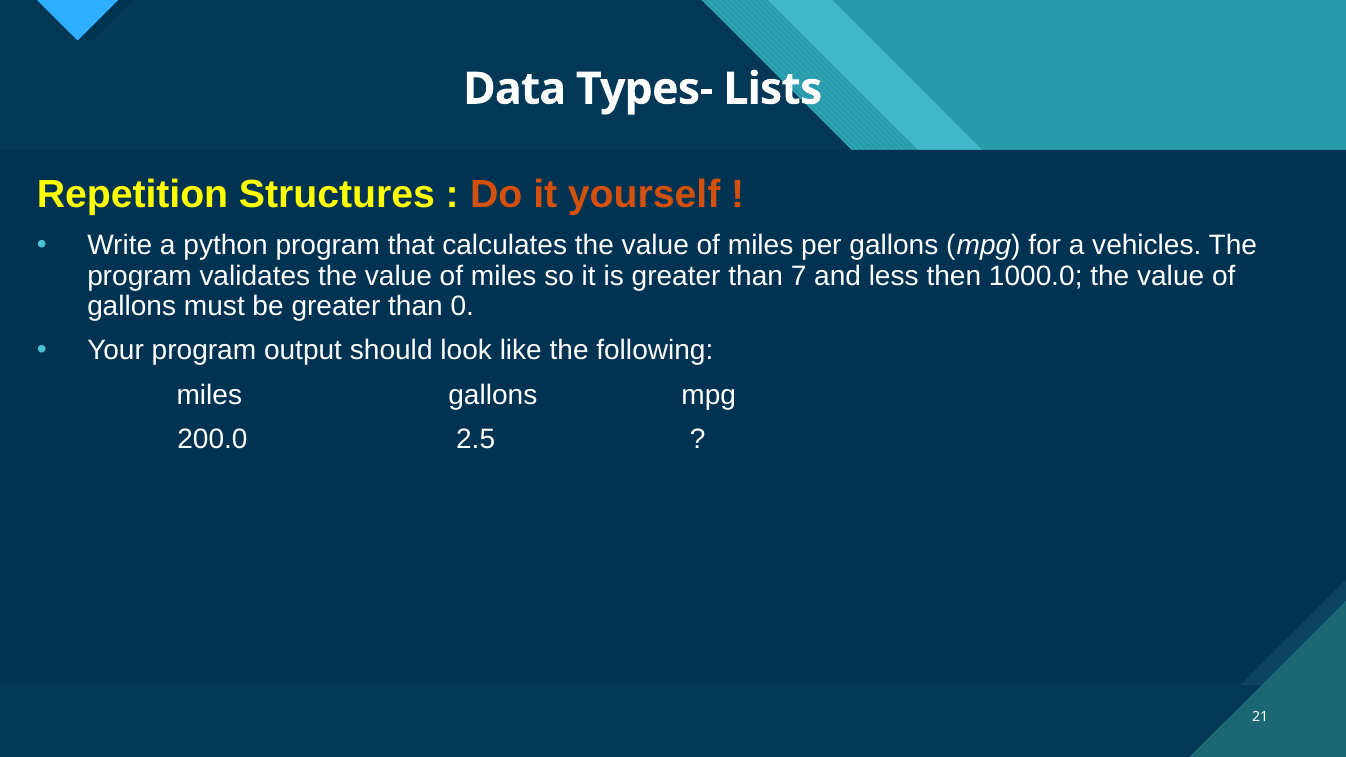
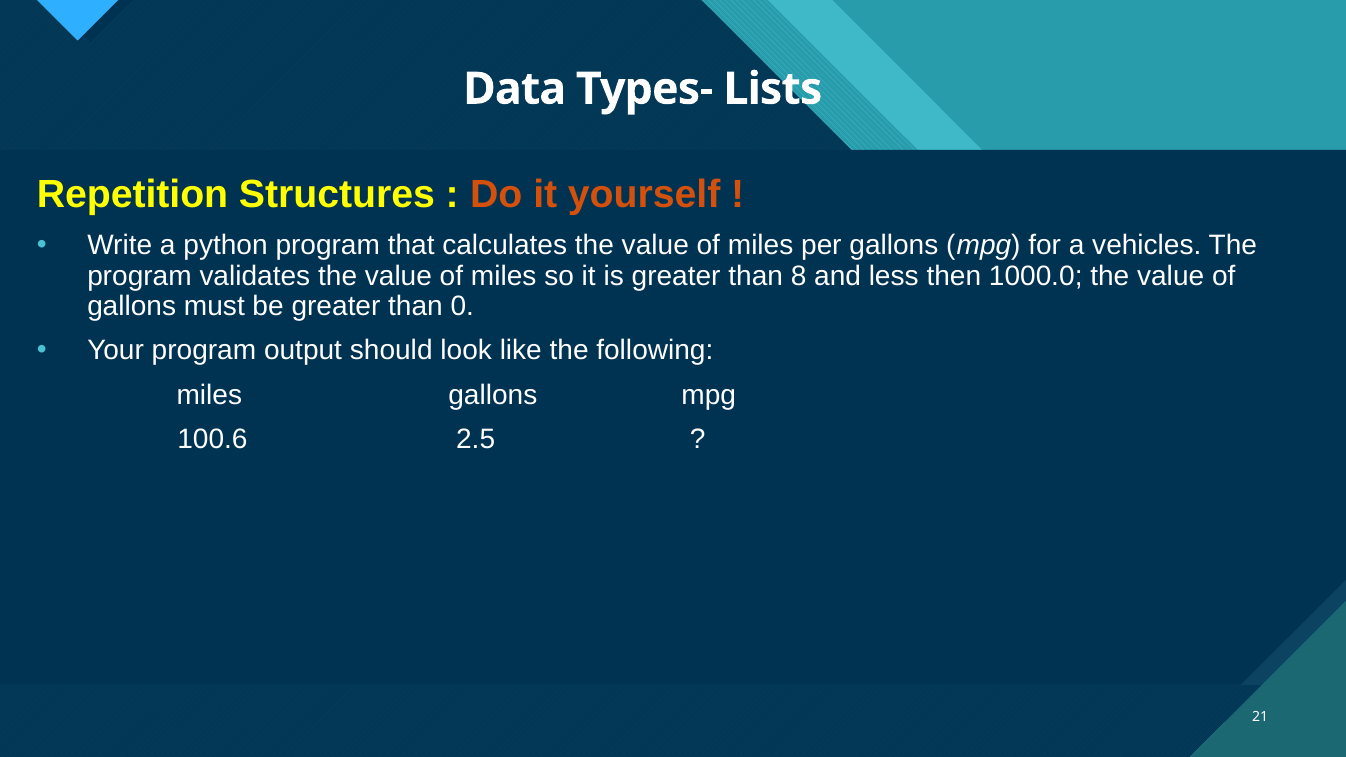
7: 7 -> 8
200.0: 200.0 -> 100.6
